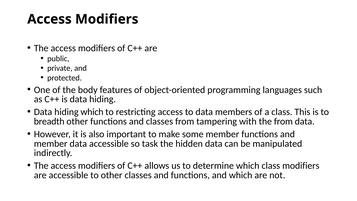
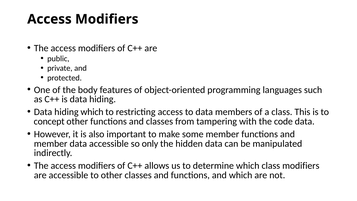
breadth: breadth -> concept
the from: from -> code
task: task -> only
